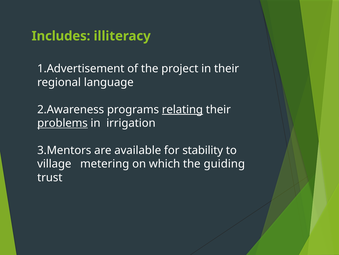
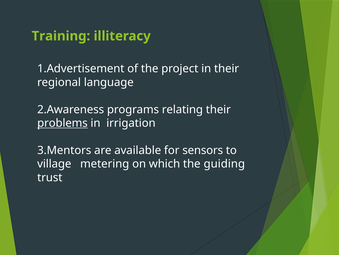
Includes: Includes -> Training
relating underline: present -> none
stability: stability -> sensors
